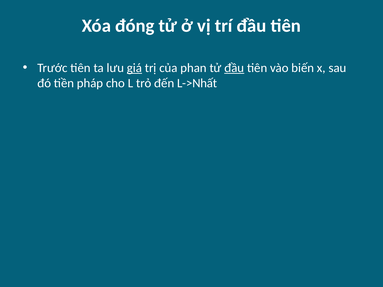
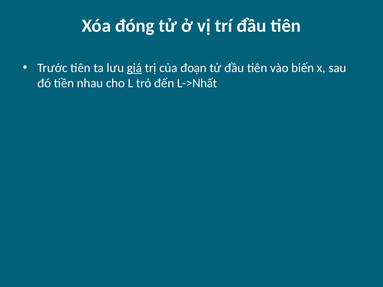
phan: phan -> đoạn
đầu at (234, 68) underline: present -> none
pháp: pháp -> nhau
